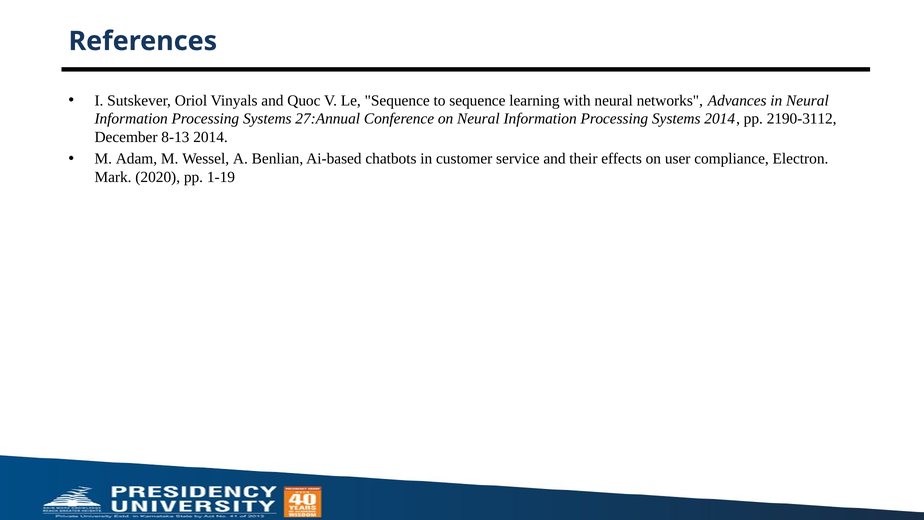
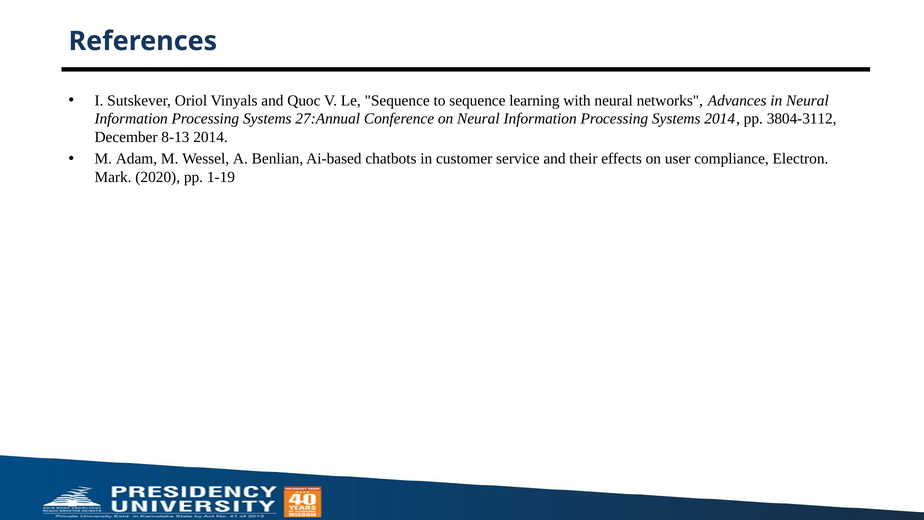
2190-3112: 2190-3112 -> 3804-3112
